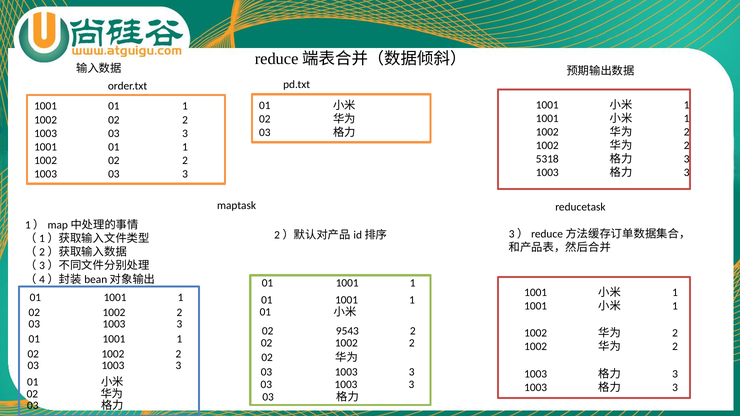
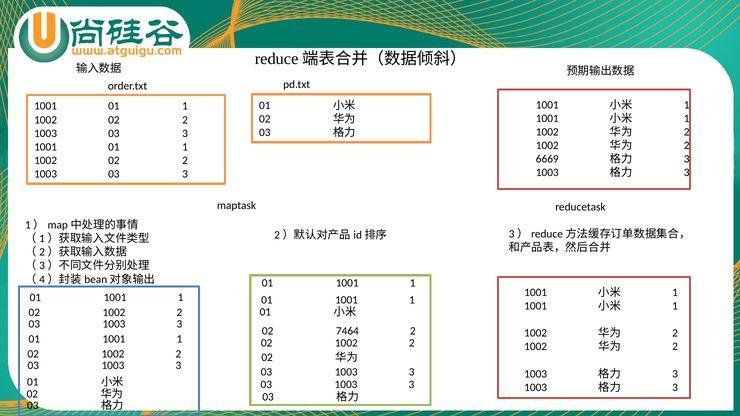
5318: 5318 -> 6669
9543: 9543 -> 7464
